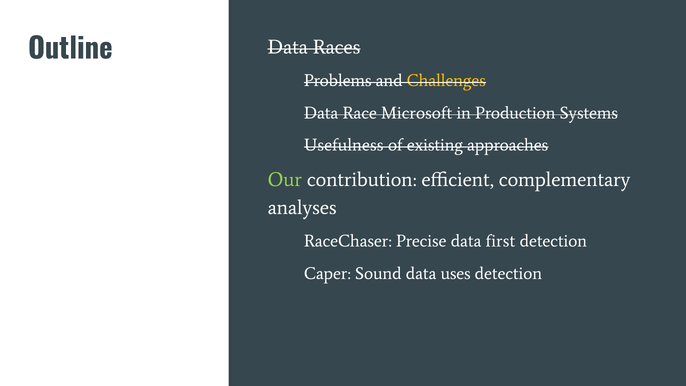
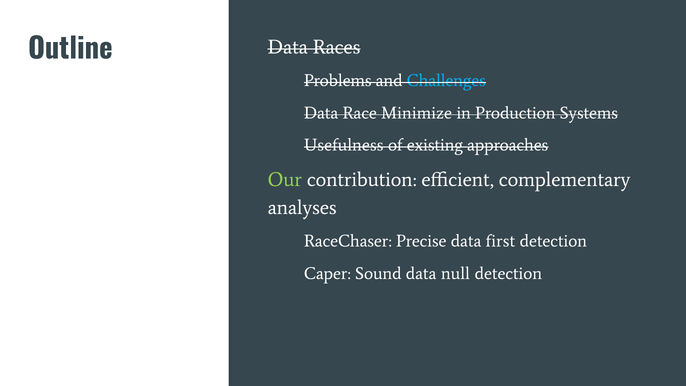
Challenges colour: yellow -> light blue
Microsoft: Microsoft -> Minimize
uses: uses -> null
